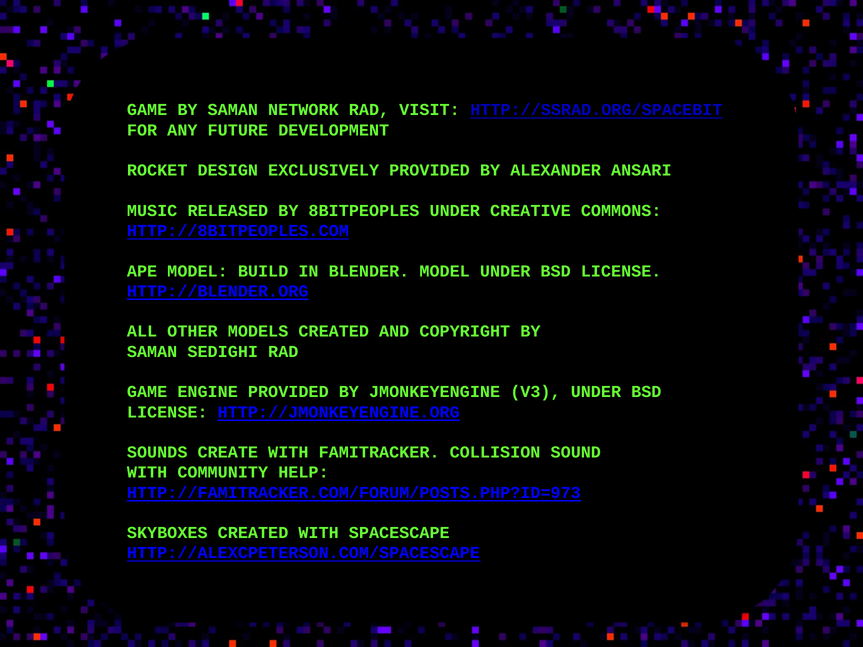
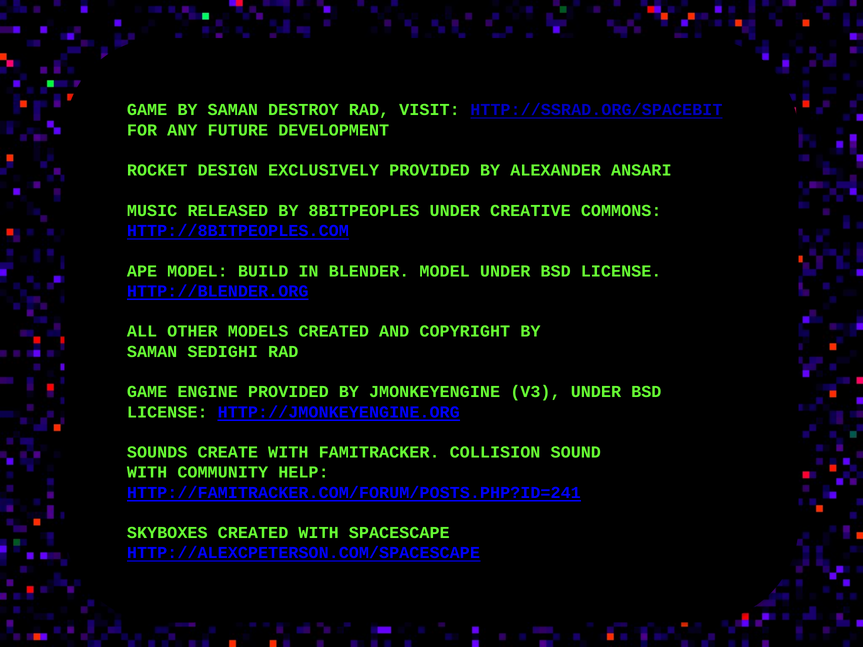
NETWORK: NETWORK -> DESTROY
HTTP://FAMITRACKER.COM/FORUM/POSTS.PHP?ID=973: HTTP://FAMITRACKER.COM/FORUM/POSTS.PHP?ID=973 -> HTTP://FAMITRACKER.COM/FORUM/POSTS.PHP?ID=241
